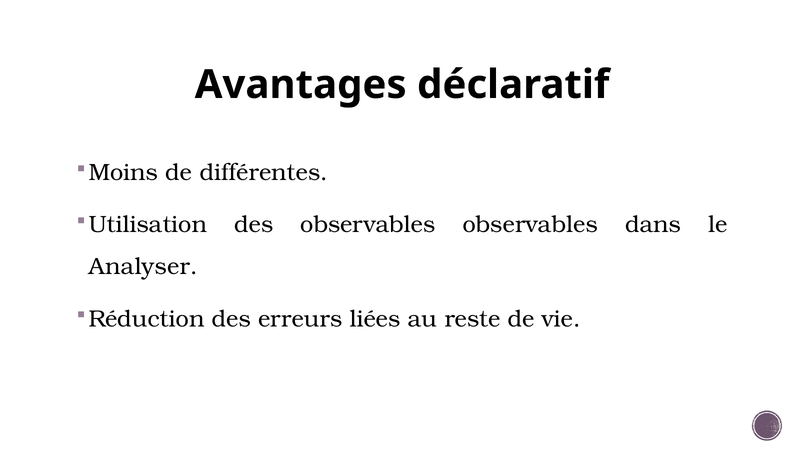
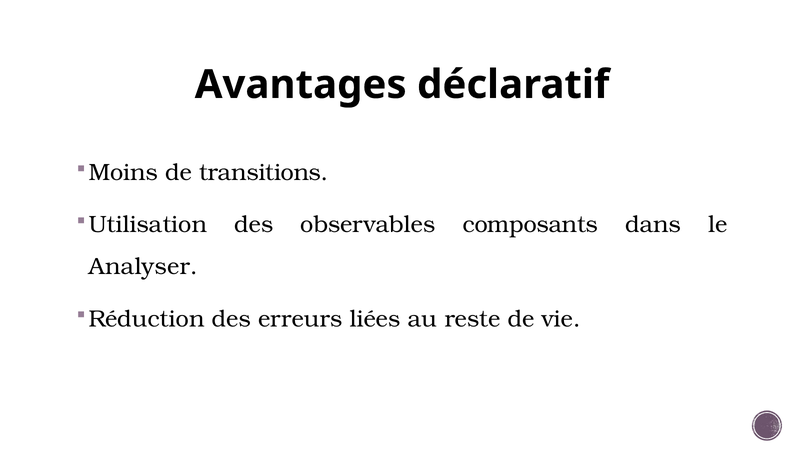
différentes: différentes -> transitions
observables observables: observables -> composants
